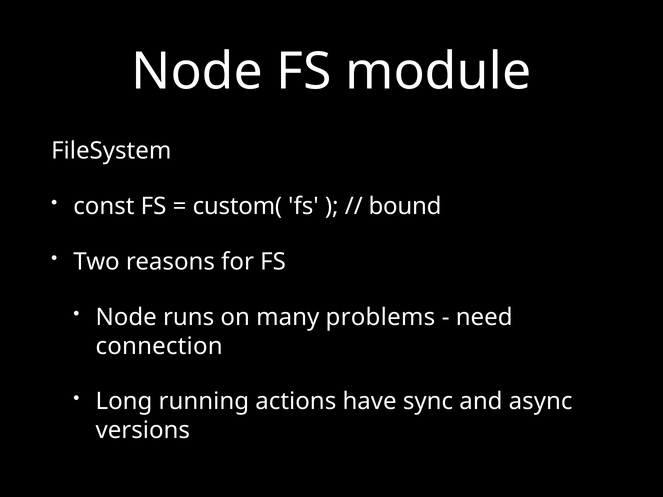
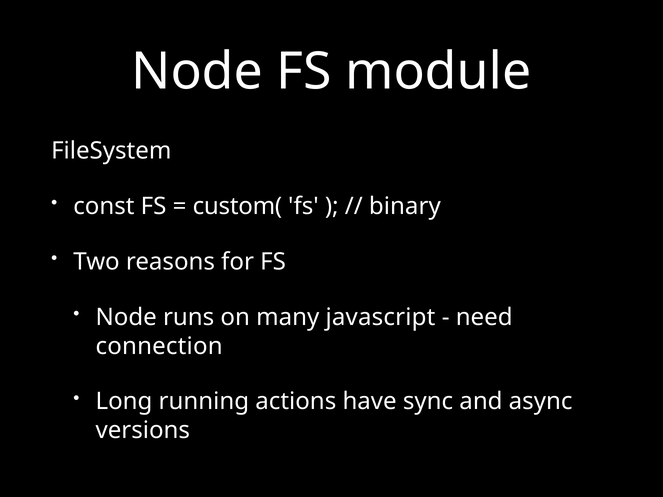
bound: bound -> binary
problems: problems -> javascript
